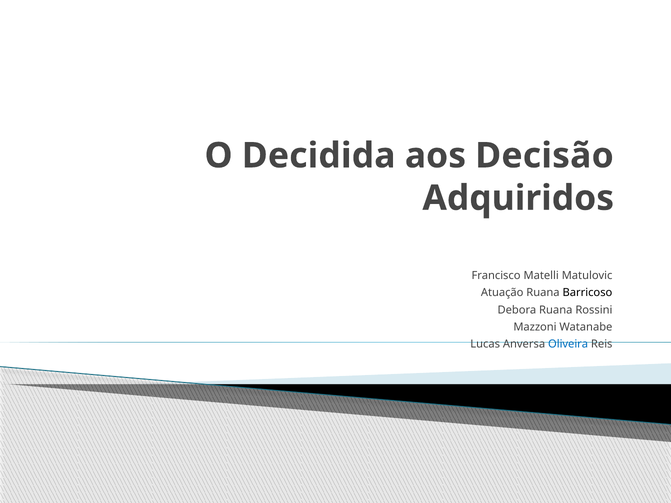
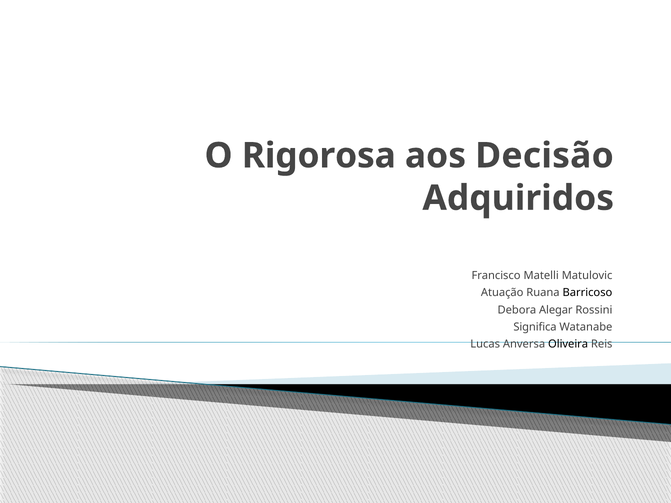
Decidida: Decidida -> Rigorosa
Debora Ruana: Ruana -> Alegar
Mazzoni: Mazzoni -> Significa
Oliveira colour: blue -> black
